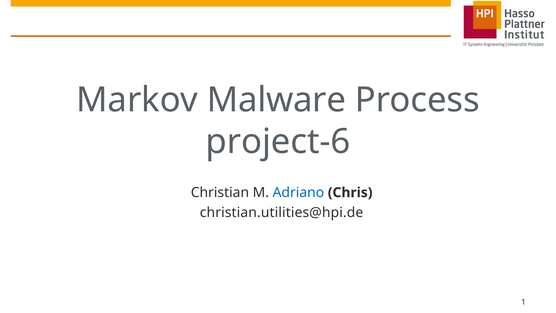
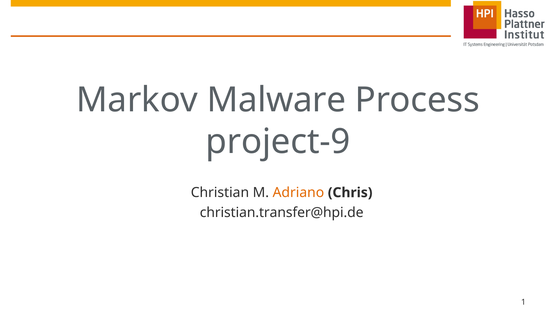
project-6: project-6 -> project-9
Adriano colour: blue -> orange
christian.utilities@hpi.de: christian.utilities@hpi.de -> christian.transfer@hpi.de
